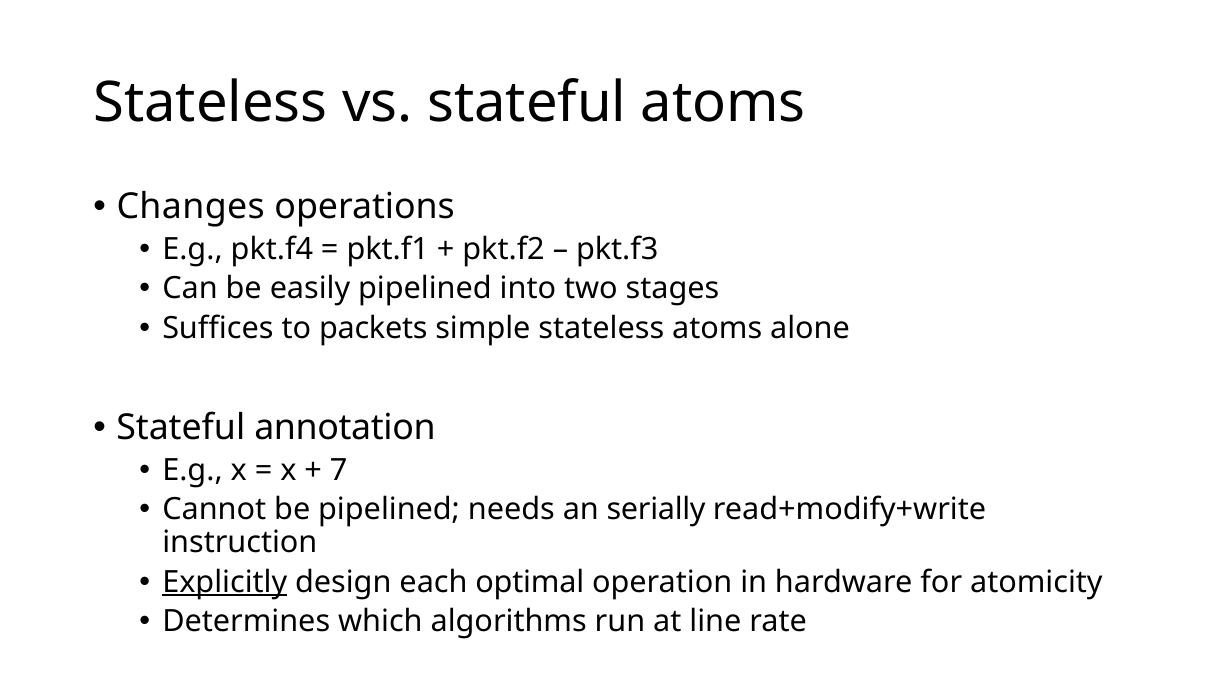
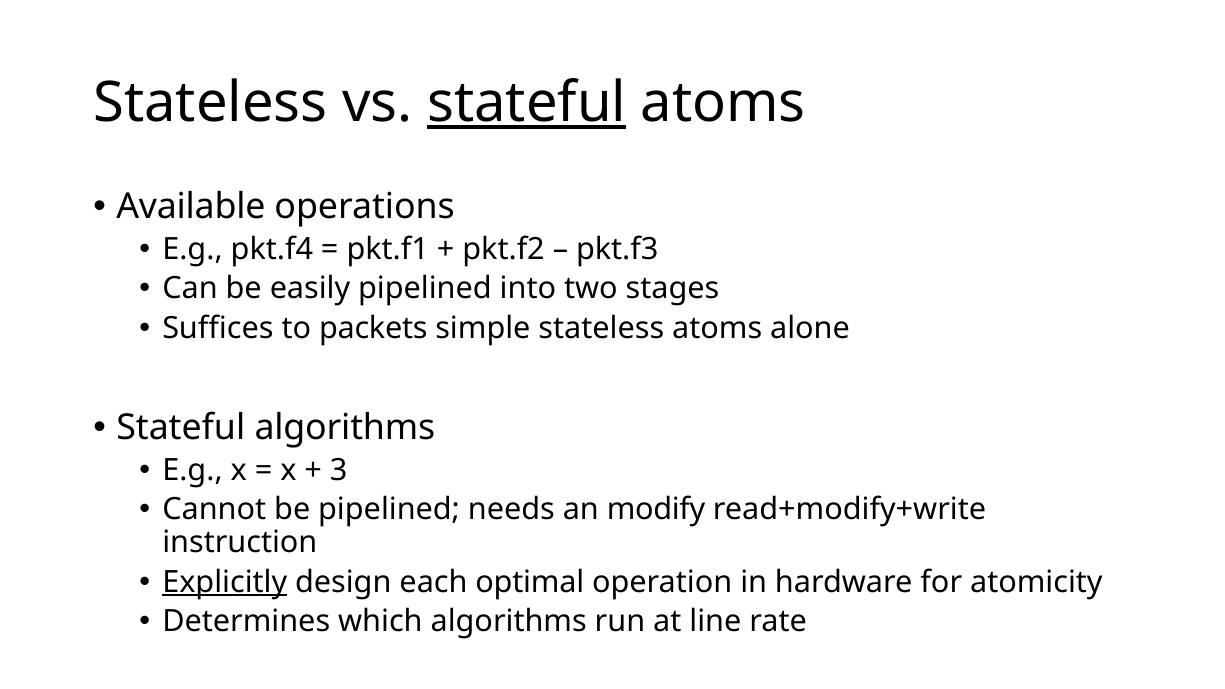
stateful at (527, 103) underline: none -> present
Changes: Changes -> Available
Stateful annotation: annotation -> algorithms
7: 7 -> 3
serially: serially -> modify
